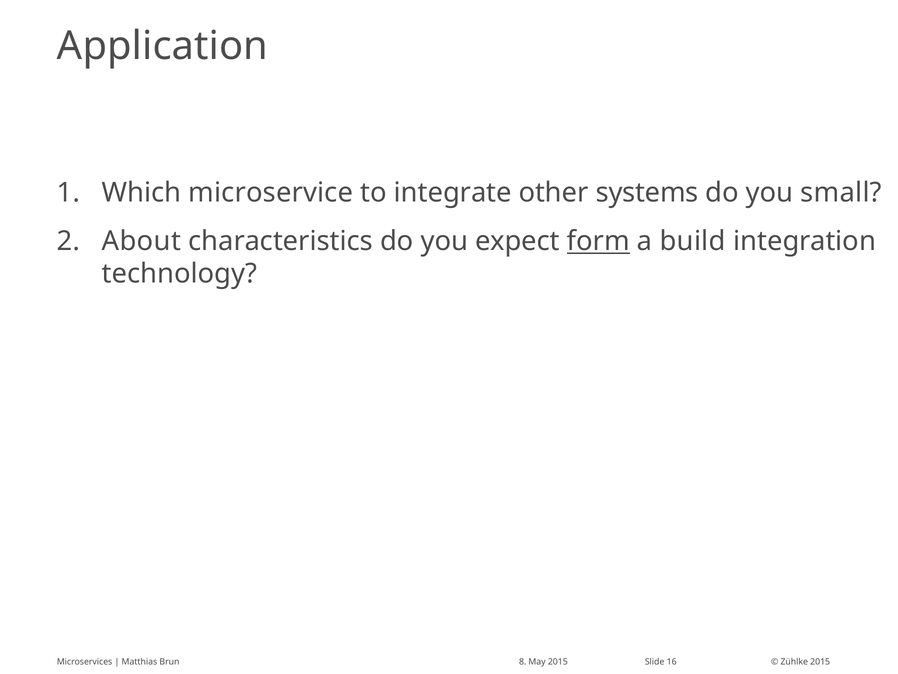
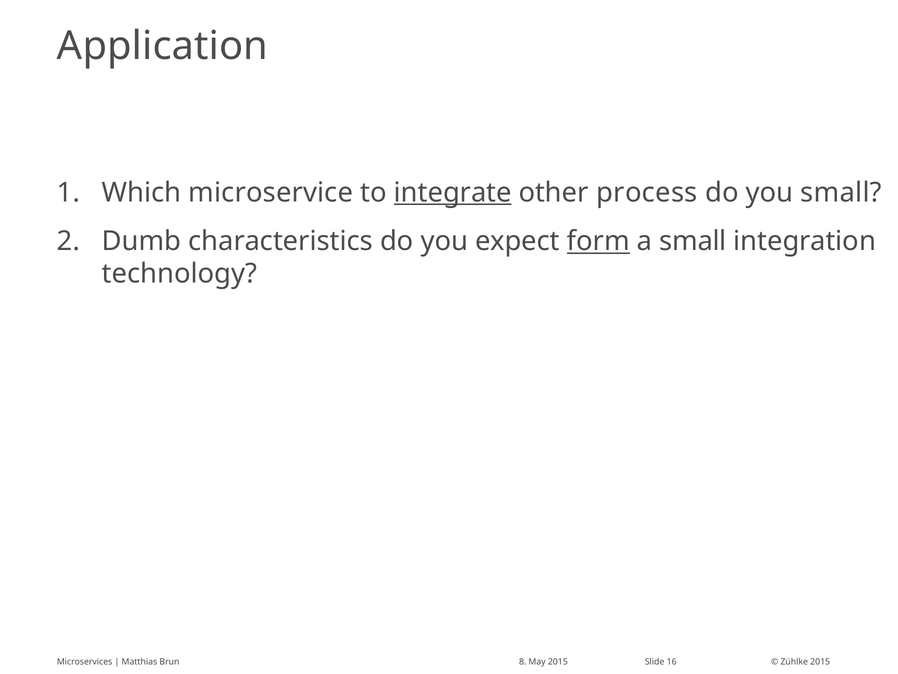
integrate underline: none -> present
systems: systems -> process
About: About -> Dumb
a build: build -> small
